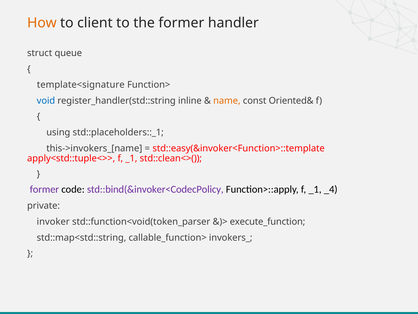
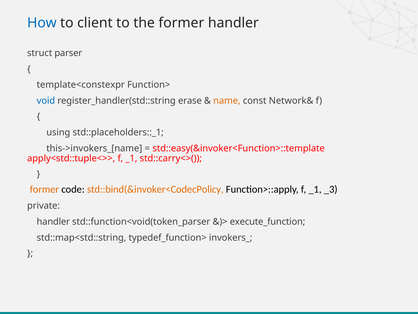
How colour: orange -> blue
queue: queue -> parser
template<signature: template<signature -> template<constexpr
inline: inline -> erase
Oriented&: Oriented& -> Network&
std::clean<>(: std::clean<>( -> std::carry<>(
former at (44, 189) colour: purple -> orange
std::bind(&invoker<CodecPolicy colour: purple -> orange
_4: _4 -> _3
invoker at (53, 221): invoker -> handler
callable_function>: callable_function> -> typedef_function>
